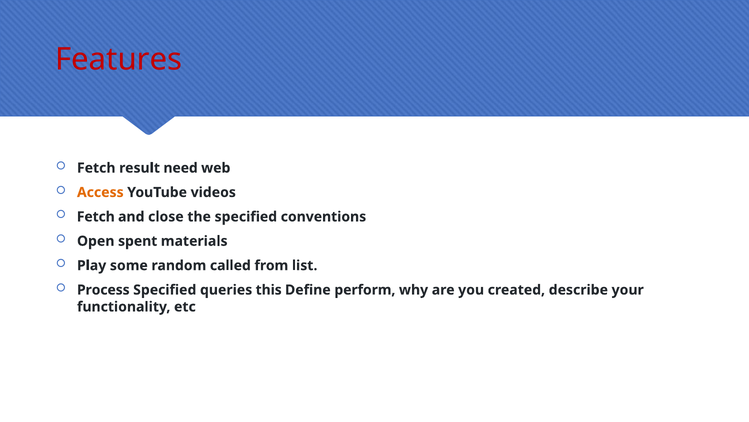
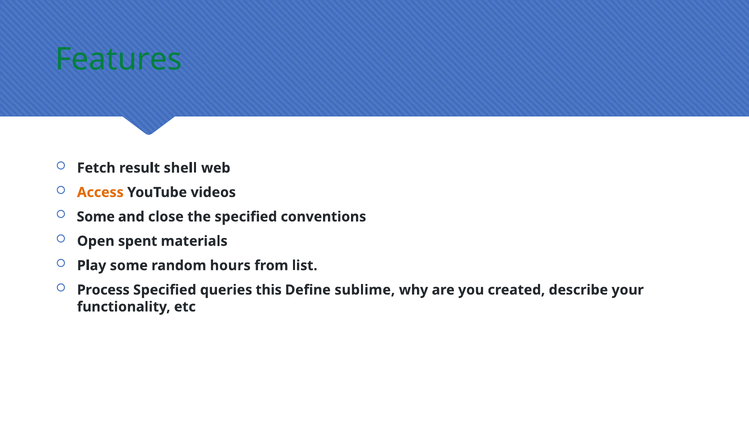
Features colour: red -> green
need: need -> shell
Fetch at (96, 216): Fetch -> Some
called: called -> hours
perform: perform -> sublime
